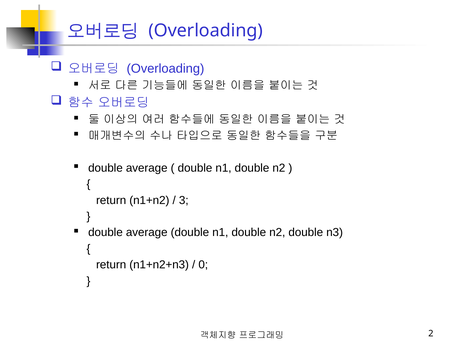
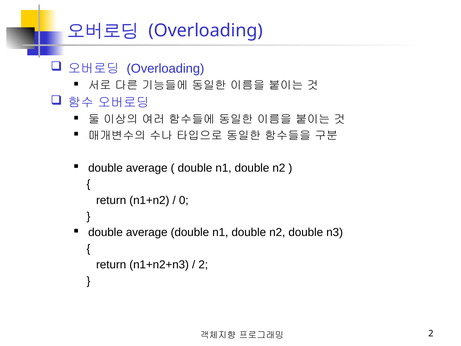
3: 3 -> 0
0 at (203, 265): 0 -> 2
